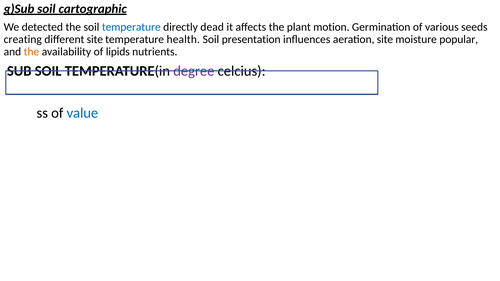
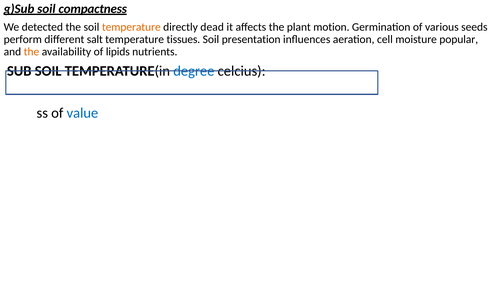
cartographic: cartographic -> compactness
temperature at (131, 27) colour: blue -> orange
creating: creating -> perform
different site: site -> salt
health: health -> tissues
aeration site: site -> cell
degree colour: purple -> blue
